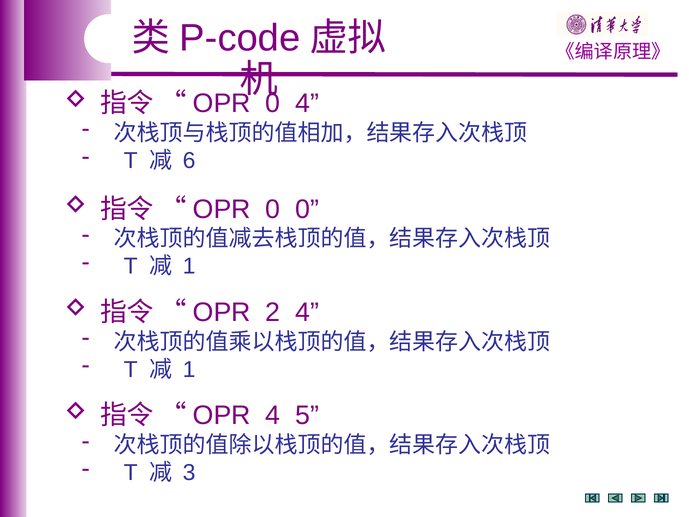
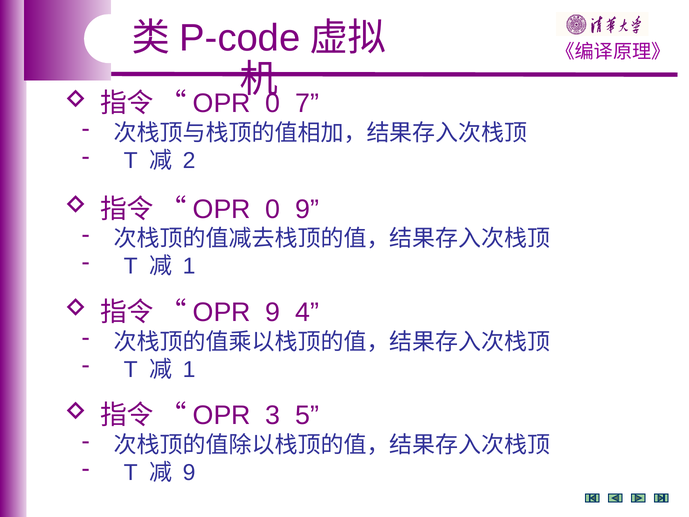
4 at (307, 103): 4 -> 7
6: 6 -> 2
0 0: 0 -> 9
OPR 2: 2 -> 9
OPR 4: 4 -> 3
3 at (189, 473): 3 -> 9
